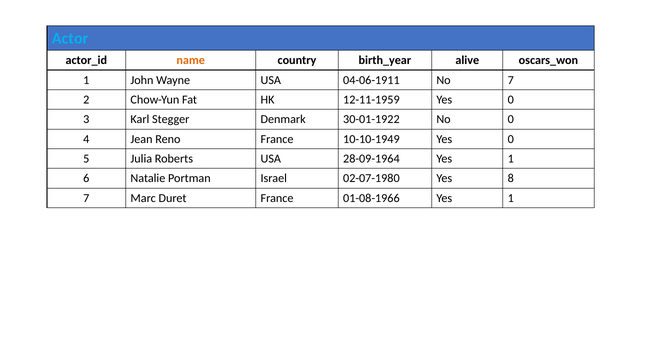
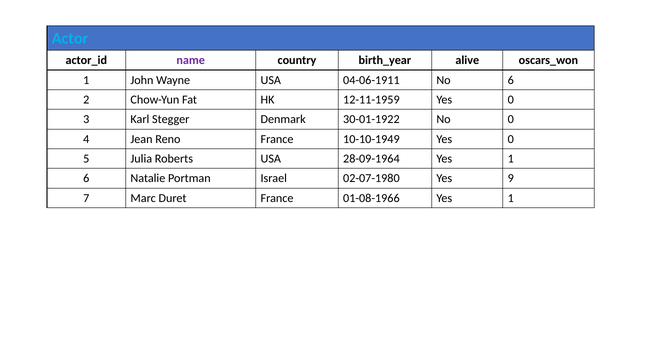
name colour: orange -> purple
No 7: 7 -> 6
8: 8 -> 9
